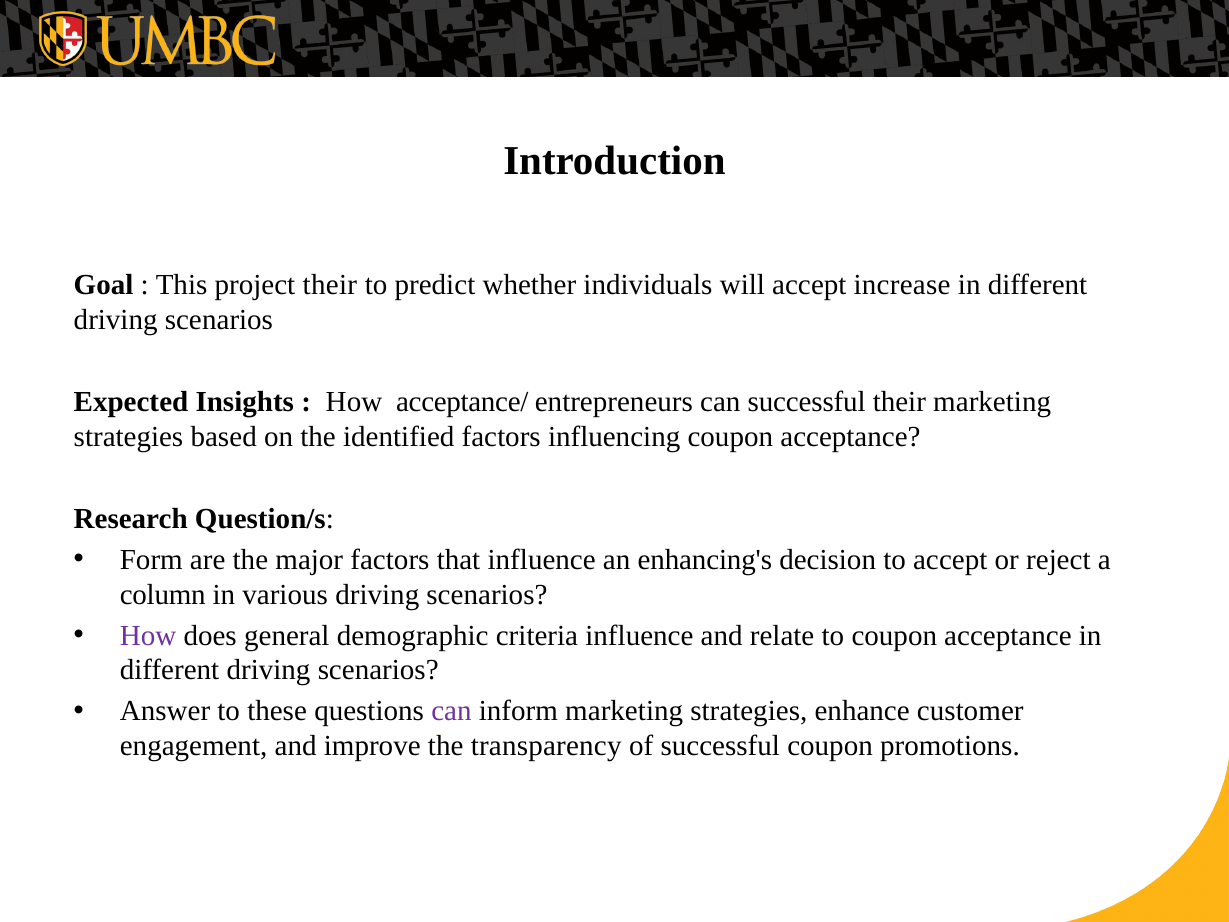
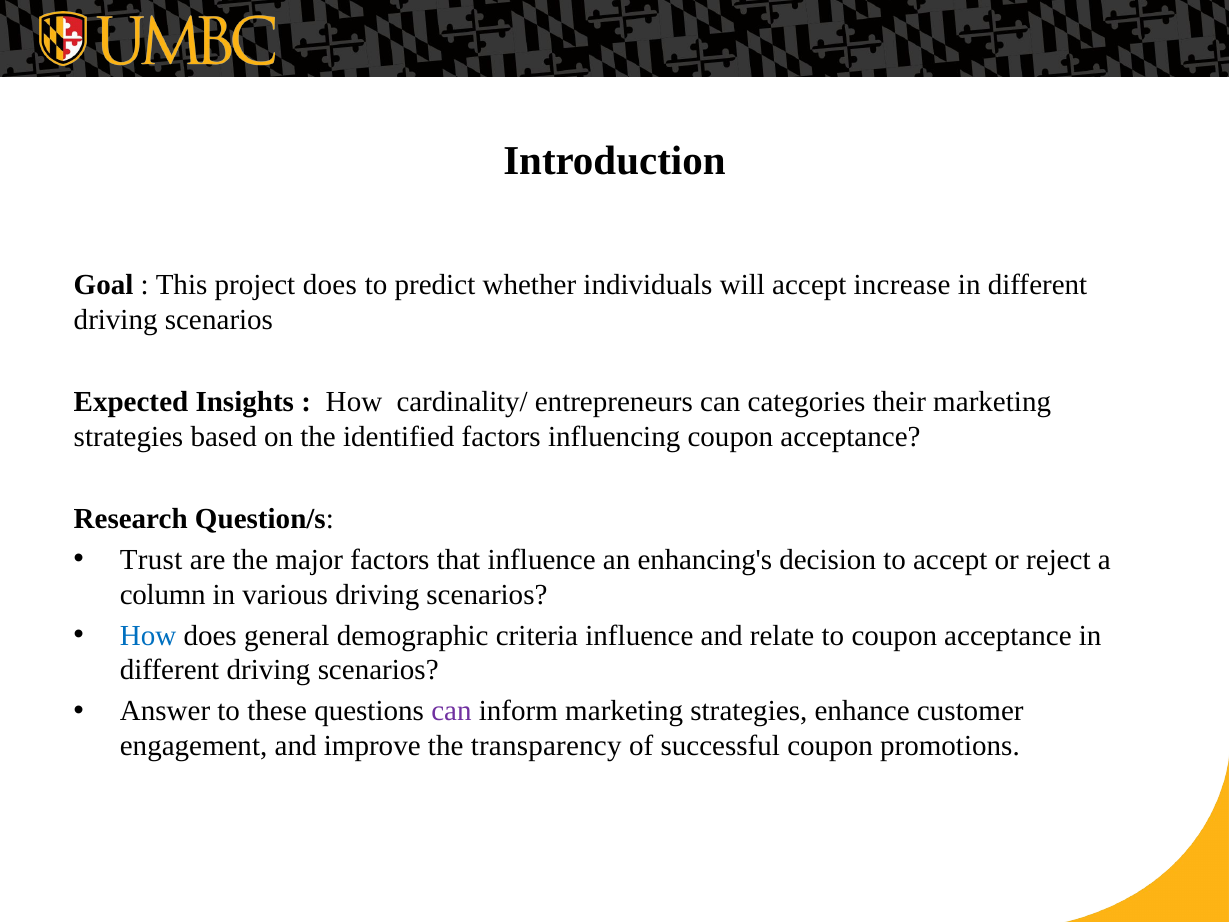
project their: their -> does
acceptance/: acceptance/ -> cardinality/
can successful: successful -> categories
Form: Form -> Trust
How at (148, 635) colour: purple -> blue
